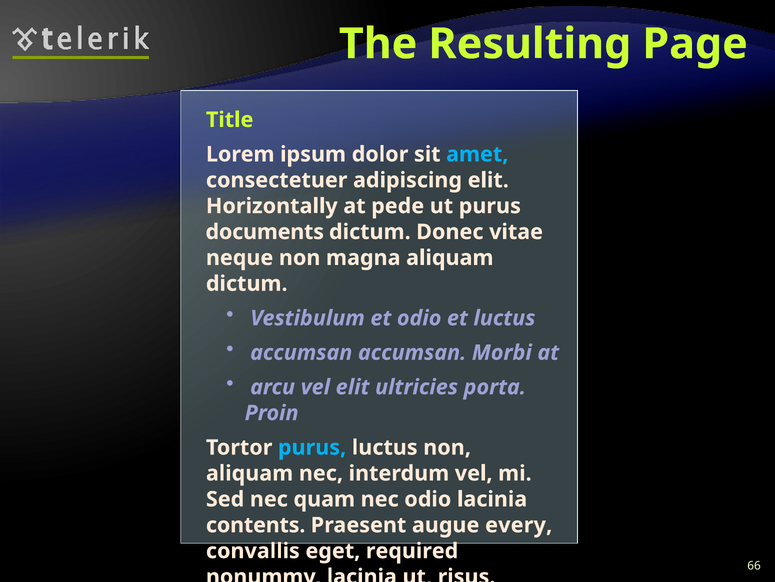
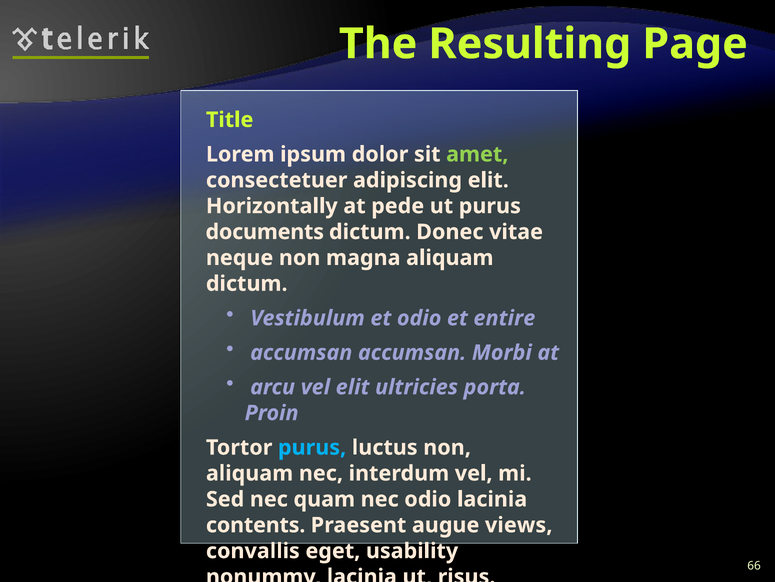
amet colour: light blue -> light green
et luctus: luctus -> entire
every: every -> views
required: required -> usability
